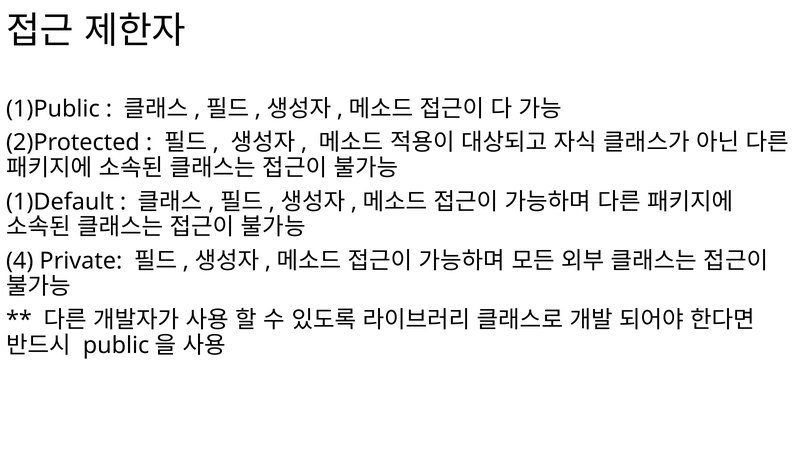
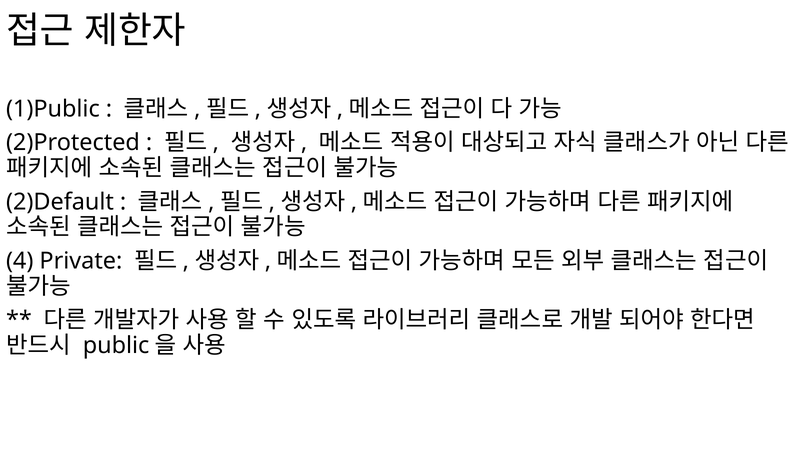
1)Default: 1)Default -> 2)Default
